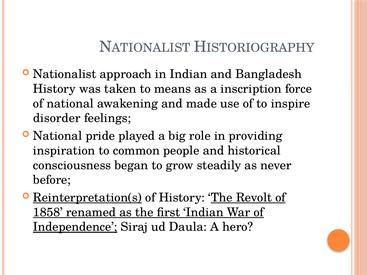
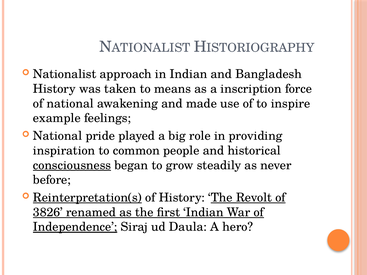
disorder: disorder -> example
consciousness underline: none -> present
1858: 1858 -> 3826
